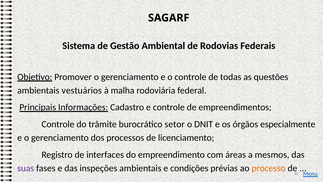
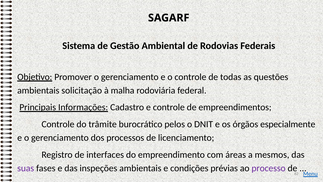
vestuários: vestuários -> solicitação
setor: setor -> pelos
processo colour: orange -> purple
